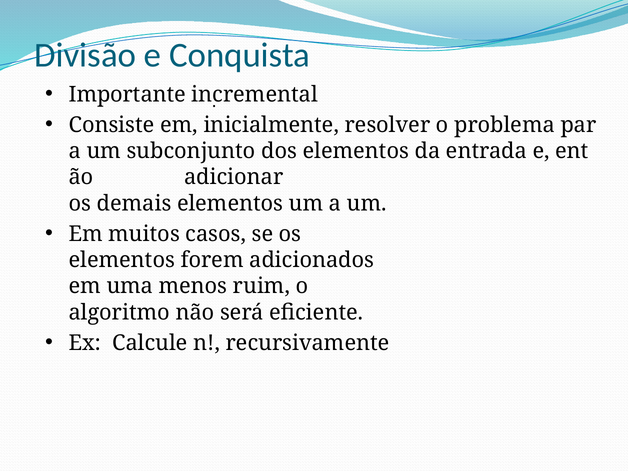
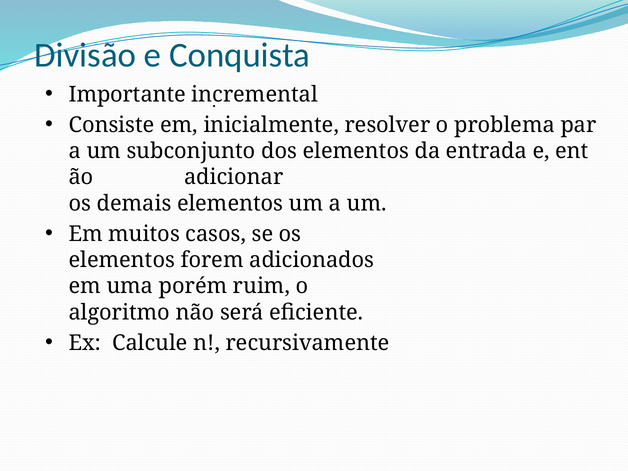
menos: menos -> porém
